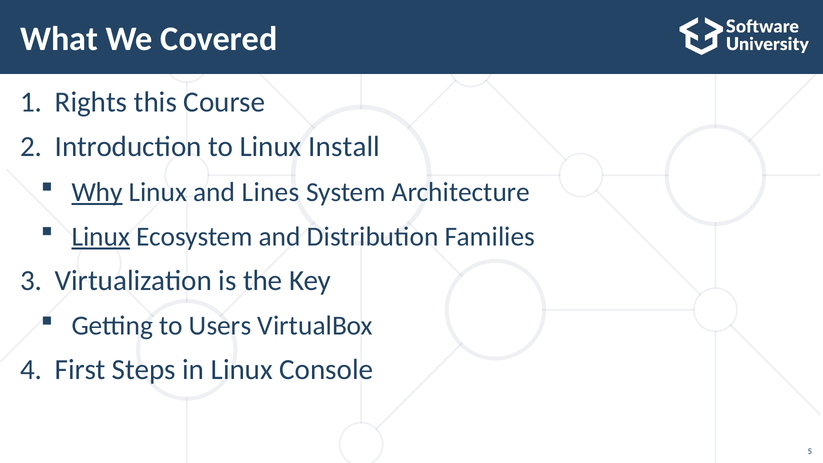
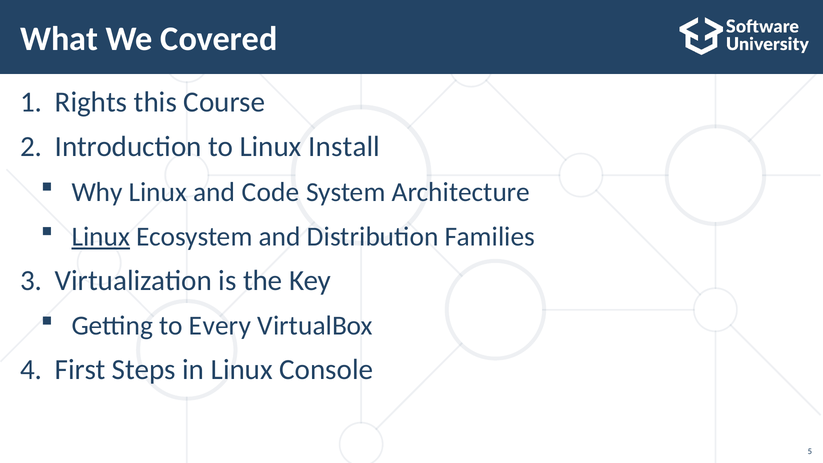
Why underline: present -> none
Lines: Lines -> Code
Users: Users -> Every
